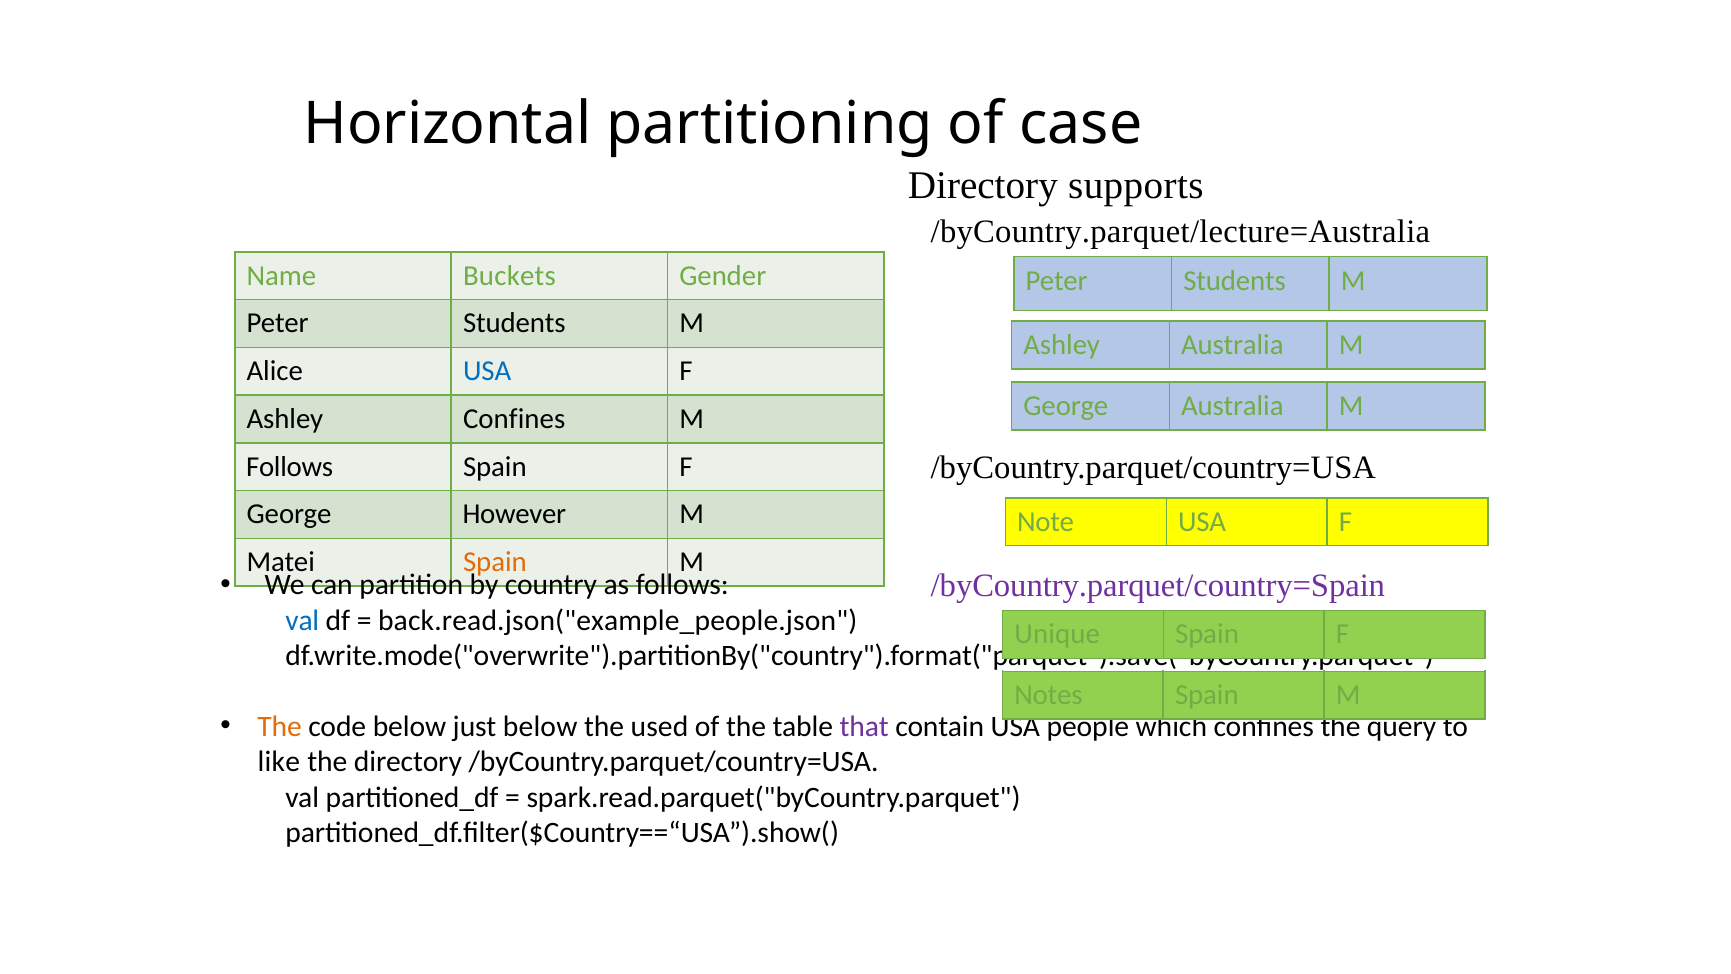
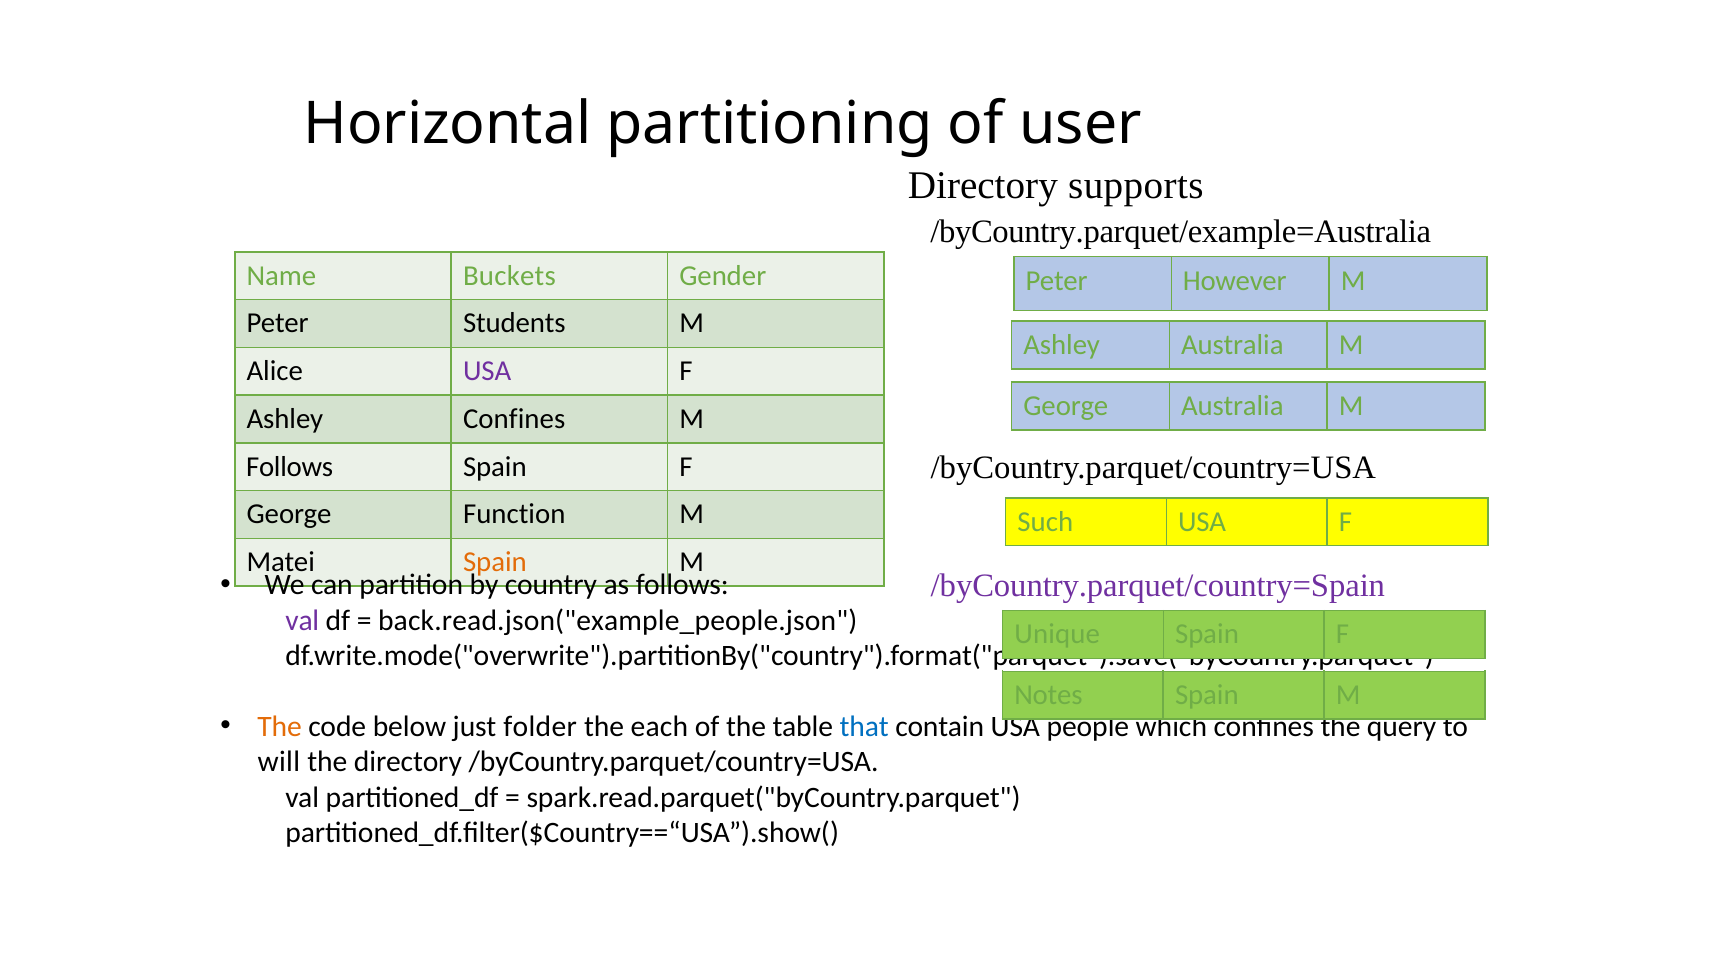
case: case -> user
/byCountry.parquet/lecture=Australia: /byCountry.parquet/lecture=Australia -> /byCountry.parquet/example=Australia
Students at (1235, 280): Students -> However
USA at (487, 371) colour: blue -> purple
However: However -> Function
Note: Note -> Such
val at (302, 620) colour: blue -> purple
just below: below -> folder
used: used -> each
that colour: purple -> blue
like: like -> will
